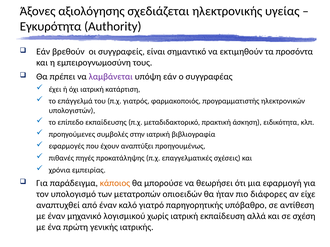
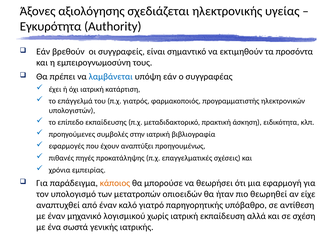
λαμβάνεται colour: purple -> blue
διάφορες: διάφορες -> θεωρηθεί
πρώτη: πρώτη -> σωστά
